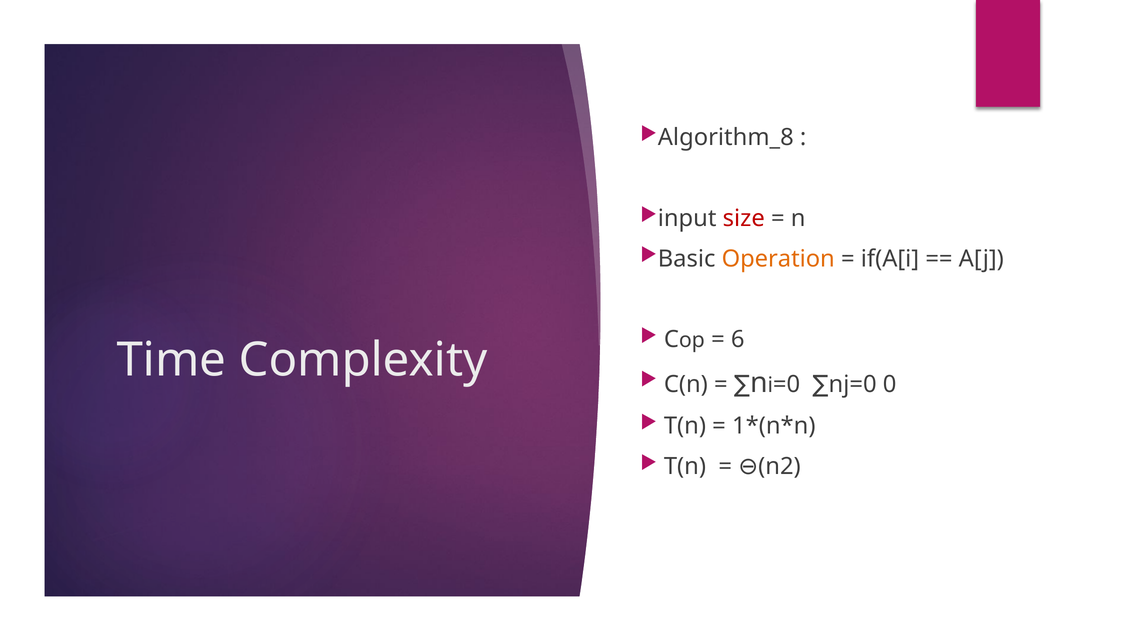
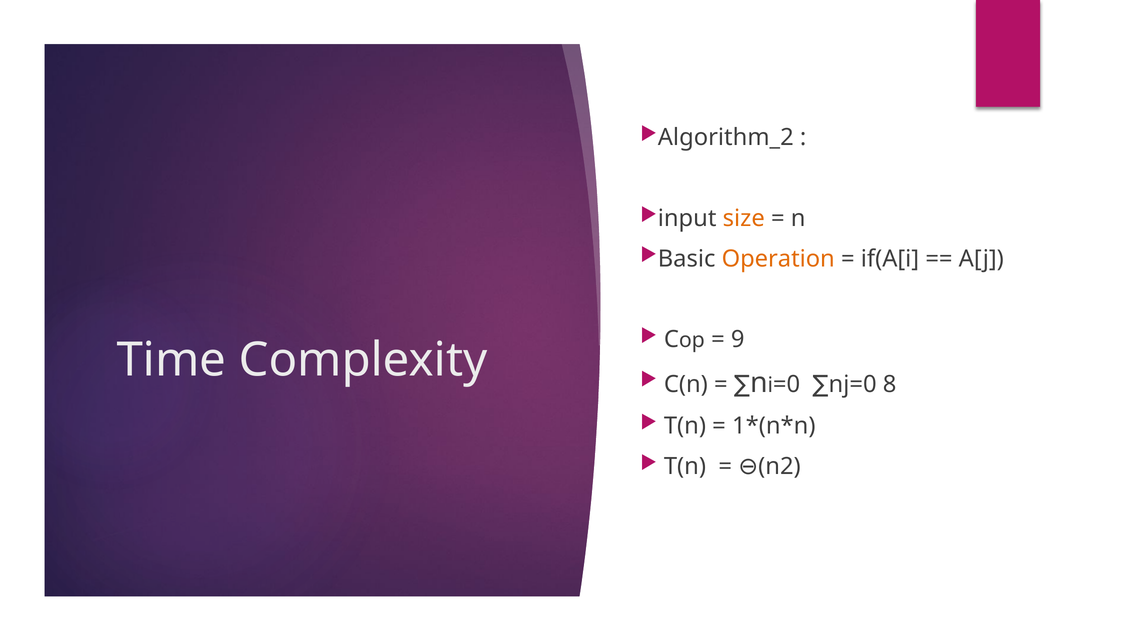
Algorithm_8: Algorithm_8 -> Algorithm_2
size colour: red -> orange
6: 6 -> 9
0: 0 -> 8
